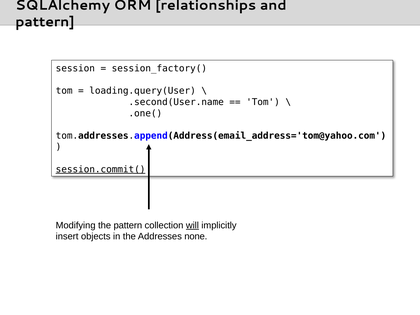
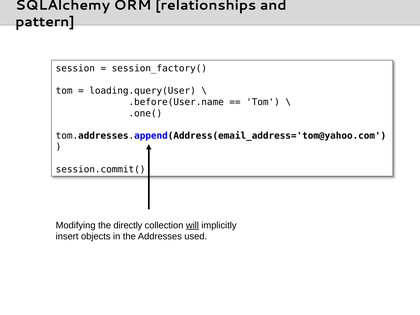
.second(User.name: .second(User.name -> .before(User.name
session.commit( underline: present -> none
the pattern: pattern -> directly
none: none -> used
